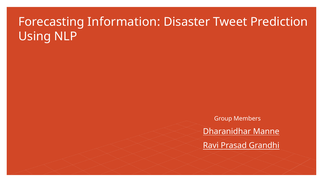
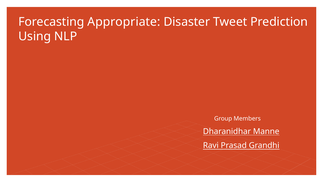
Information: Information -> Appropriate
